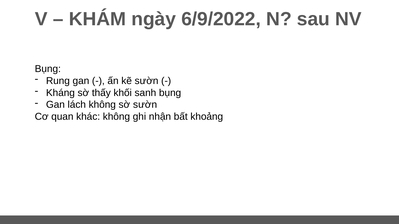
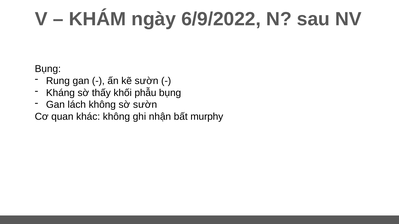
sanh: sanh -> phẫu
khoảng: khoảng -> murphy
